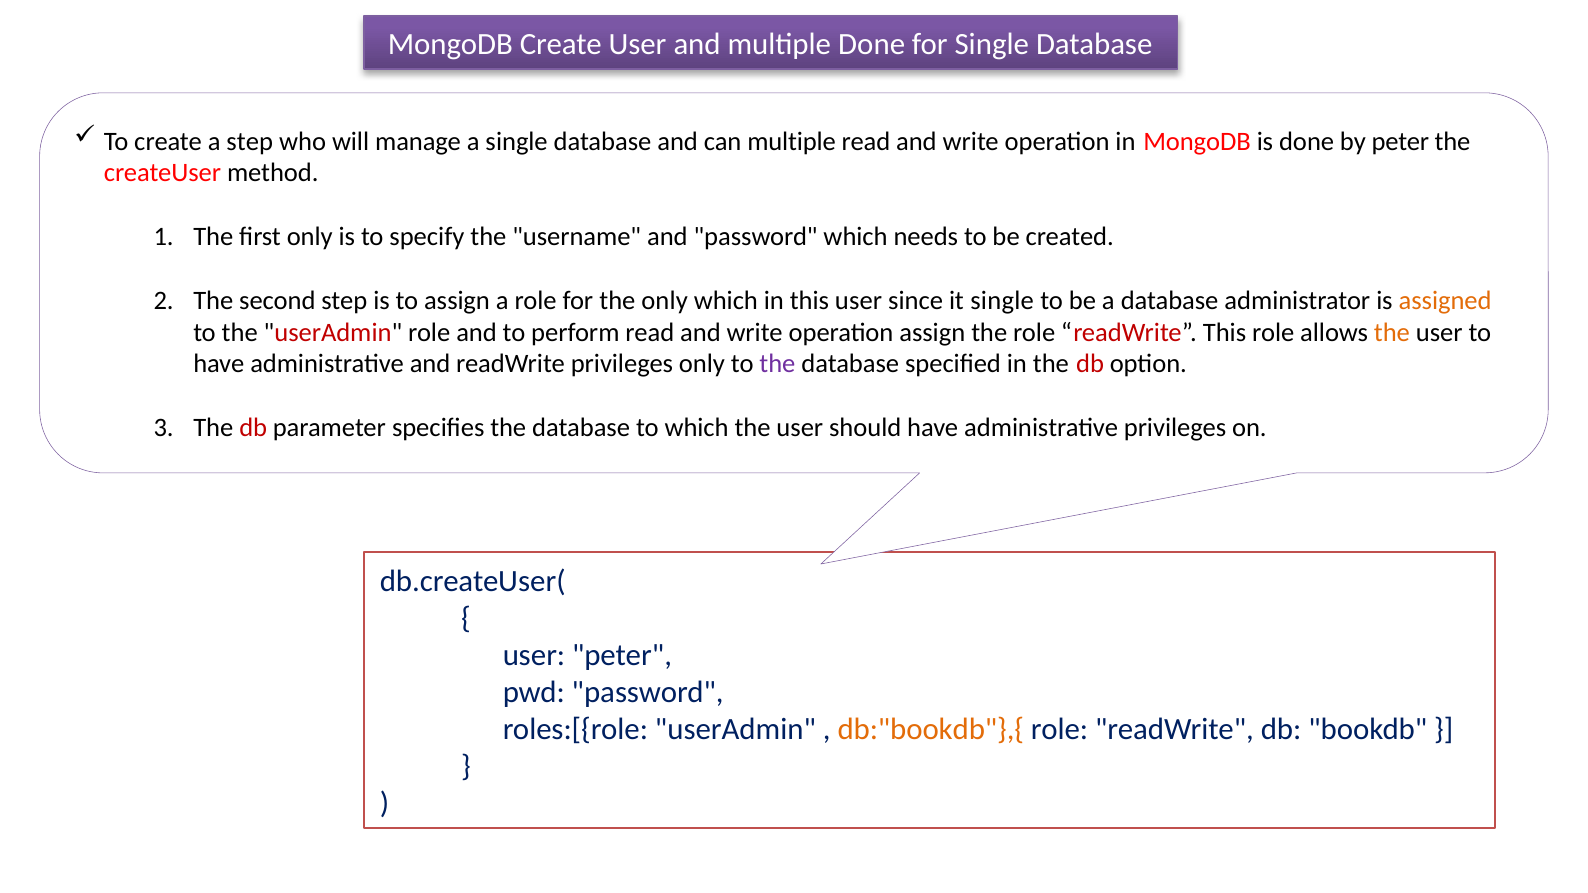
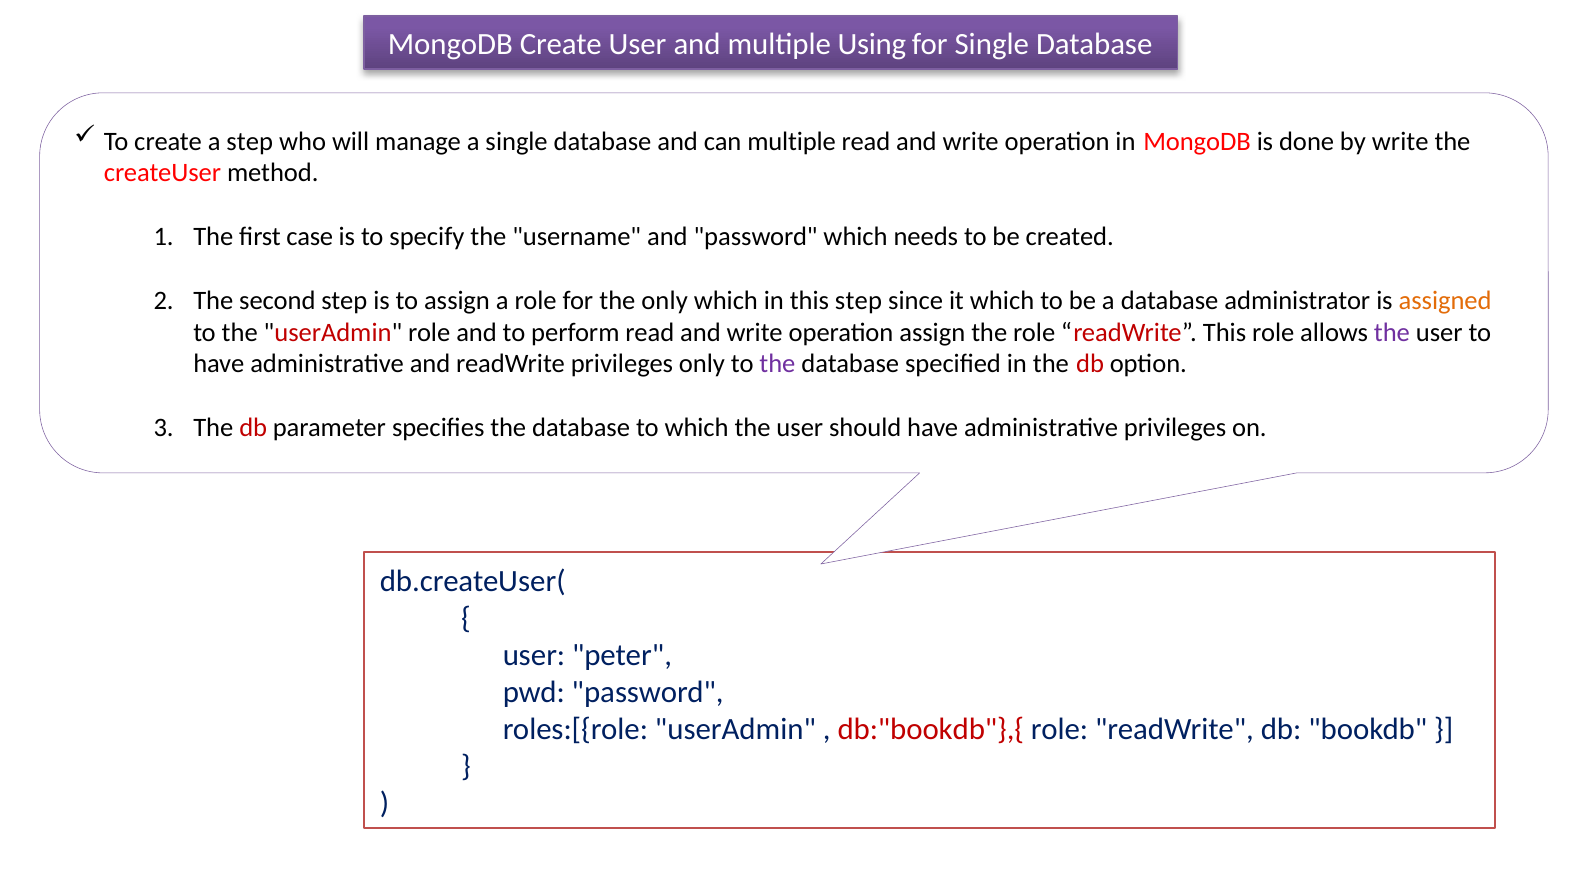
multiple Done: Done -> Using
by peter: peter -> write
first only: only -> case
this user: user -> step
it single: single -> which
the at (1392, 332) colour: orange -> purple
db:"bookdb"},{ colour: orange -> red
